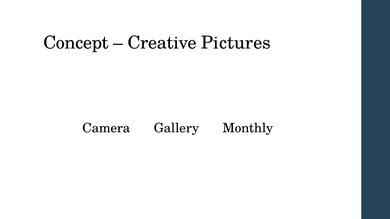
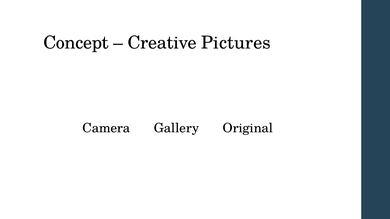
Monthly: Monthly -> Original
